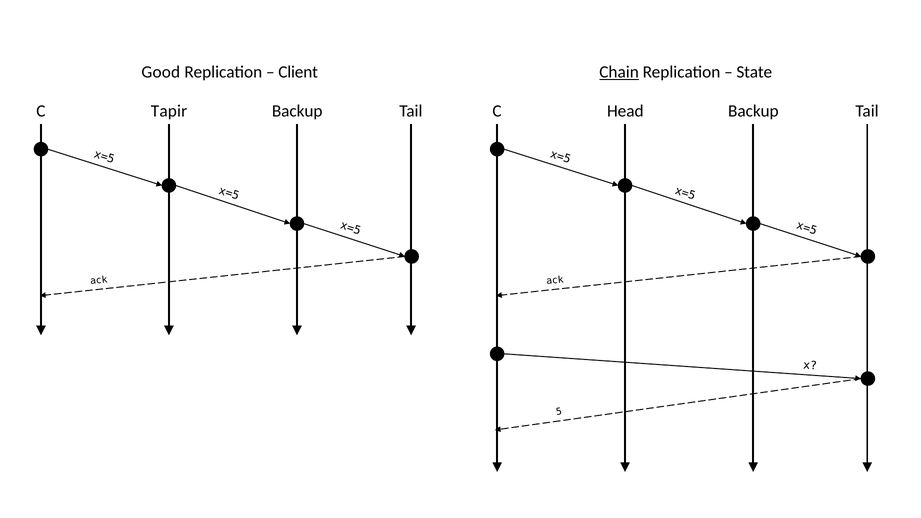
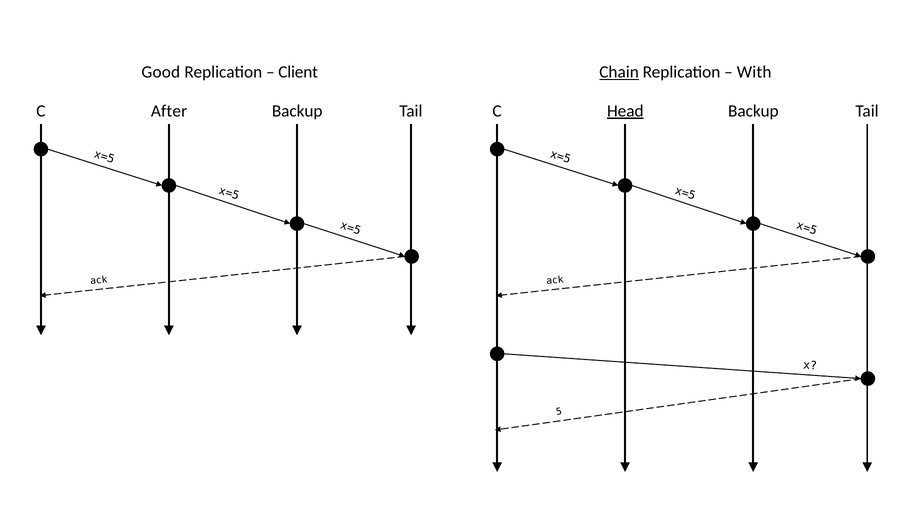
State: State -> With
Tapir: Tapir -> After
Head underline: none -> present
